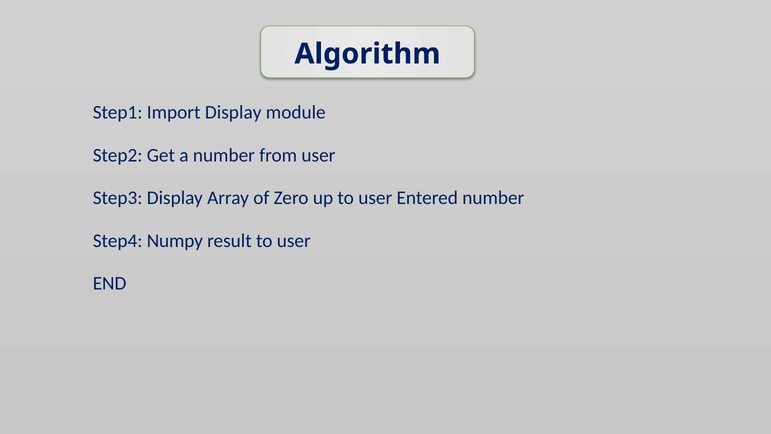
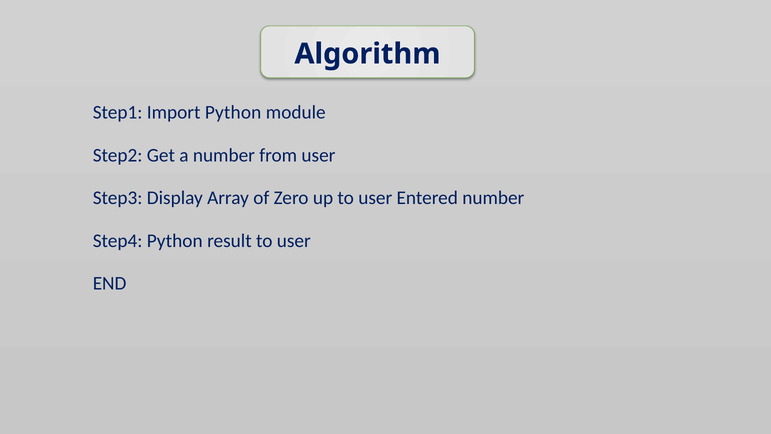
Import Display: Display -> Python
Step4 Numpy: Numpy -> Python
